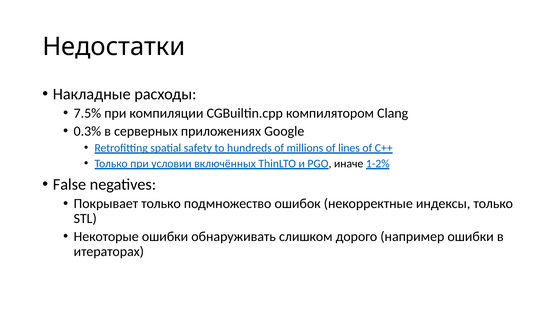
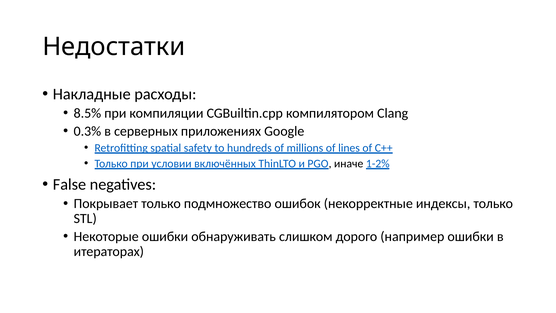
7.5%: 7.5% -> 8.5%
